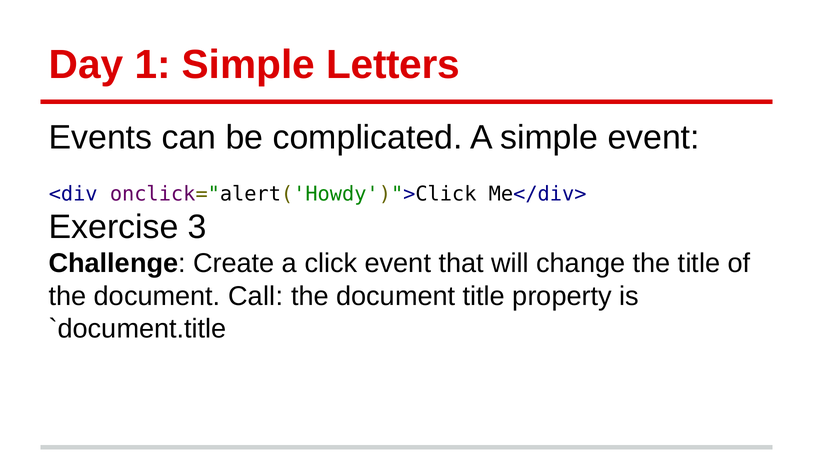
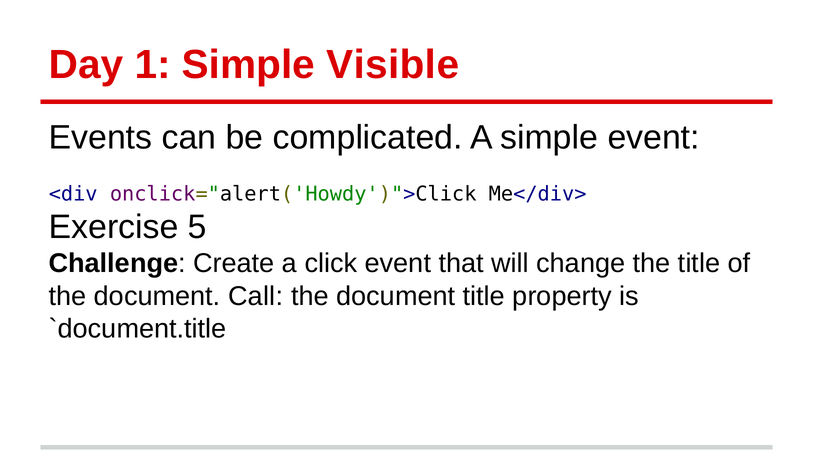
Letters: Letters -> Visible
3: 3 -> 5
